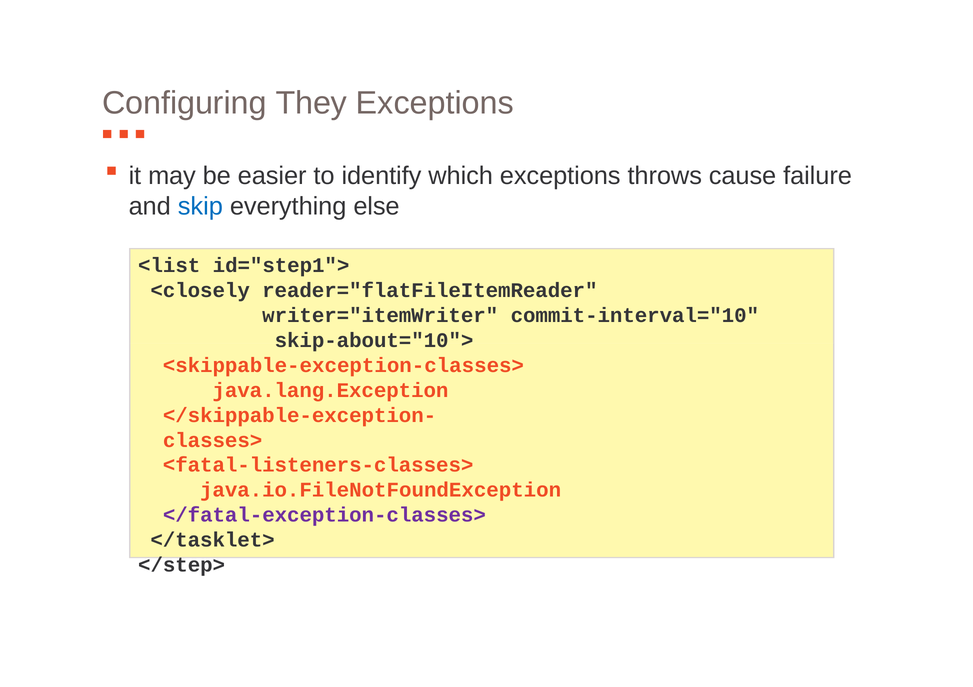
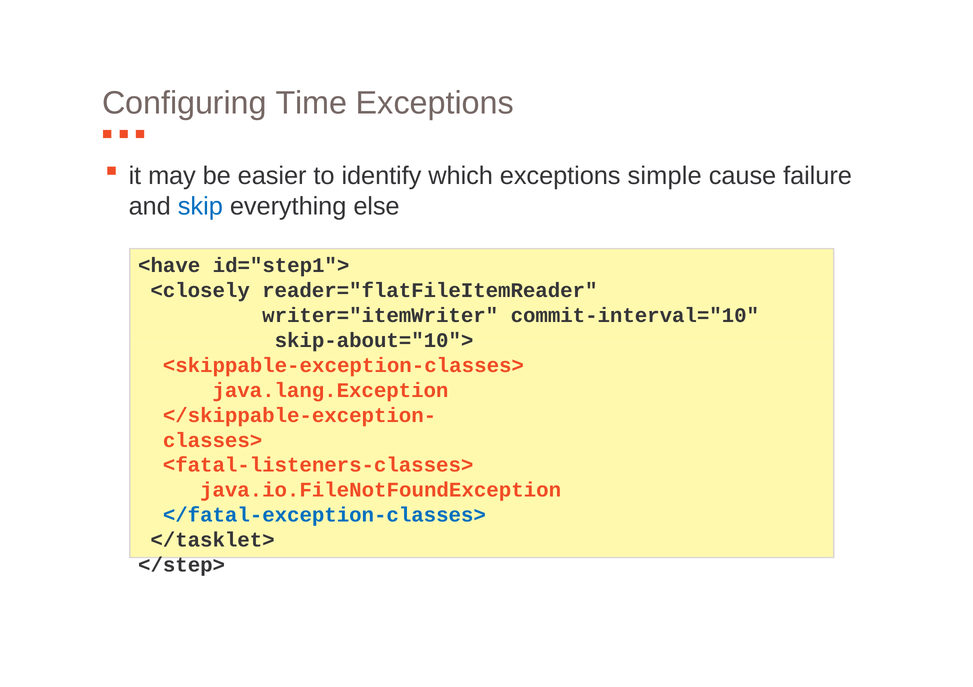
They: They -> Time
throws: throws -> simple
<list: <list -> <have
</fatal-exception-classes> colour: purple -> blue
